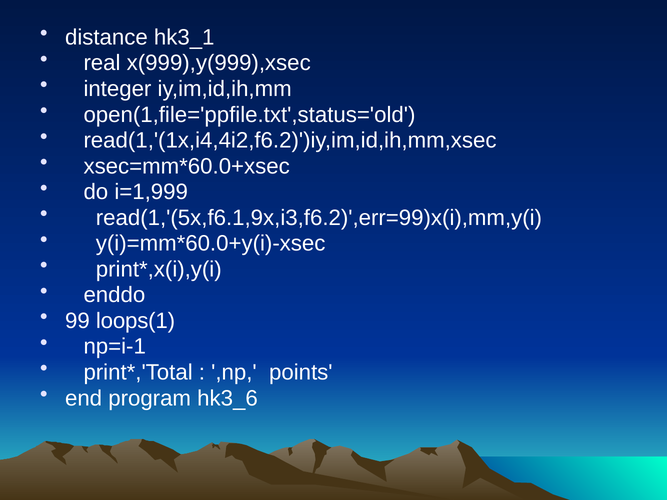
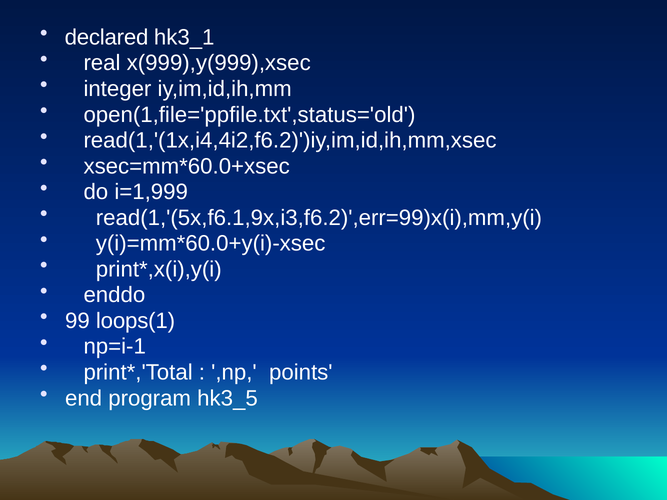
distance: distance -> declared
hk3_6: hk3_6 -> hk3_5
